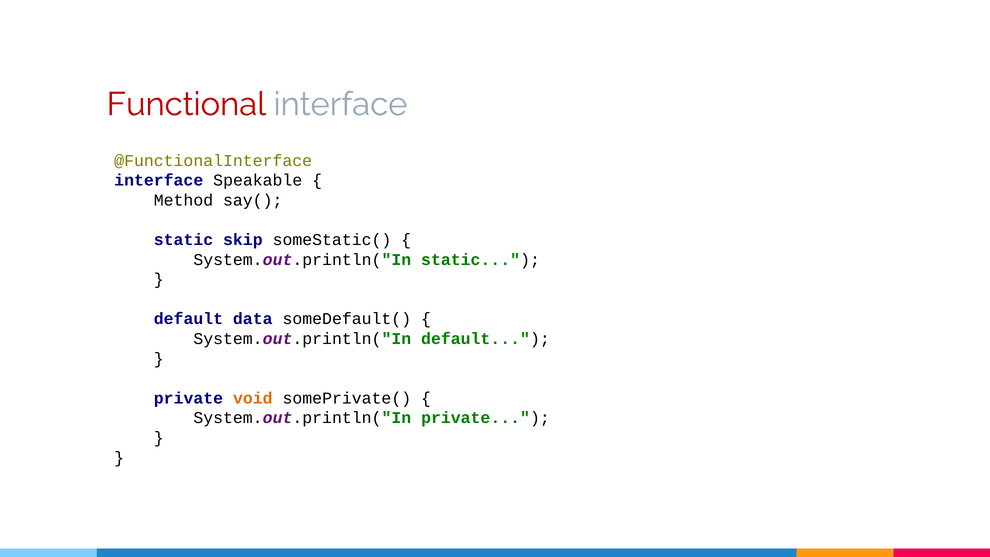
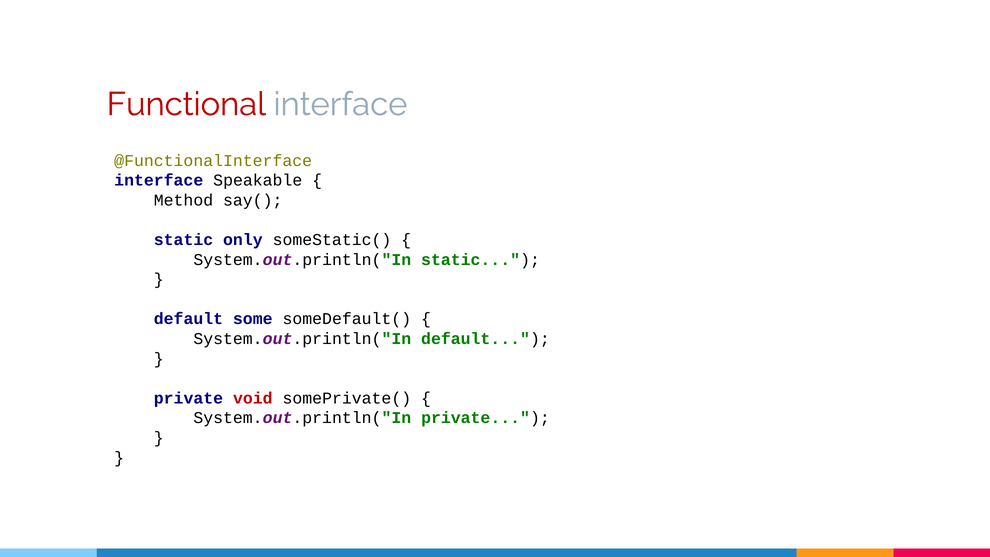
skip: skip -> only
data: data -> some
void colour: orange -> red
